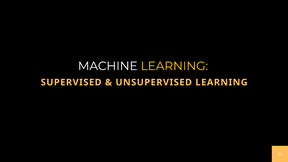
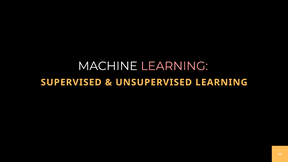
LEARNING at (174, 66) colour: yellow -> pink
